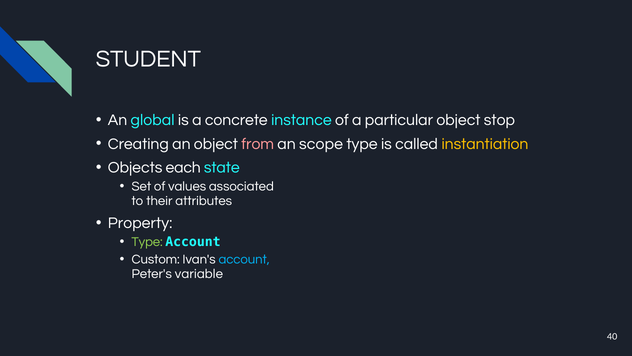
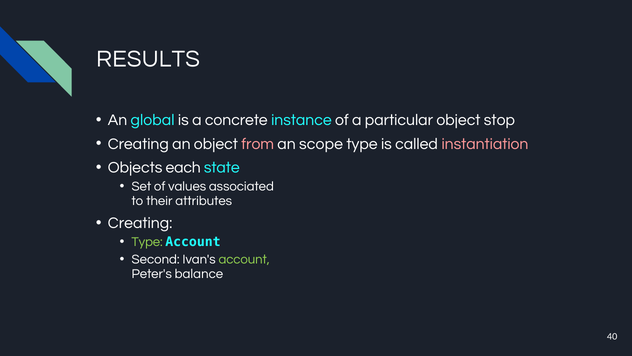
STUDENT: STUDENT -> RESULTS
instantiation colour: yellow -> pink
Property at (140, 223): Property -> Creating
Custom: Custom -> Second
account at (244, 259) colour: light blue -> light green
variable: variable -> balance
